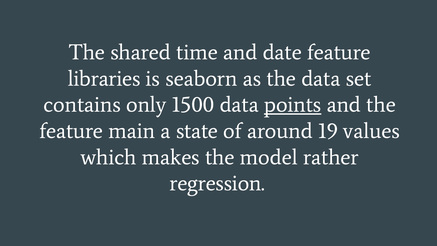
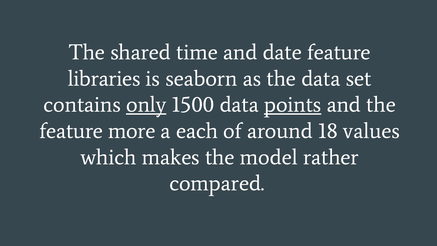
only underline: none -> present
main: main -> more
state: state -> each
19: 19 -> 18
regression: regression -> compared
